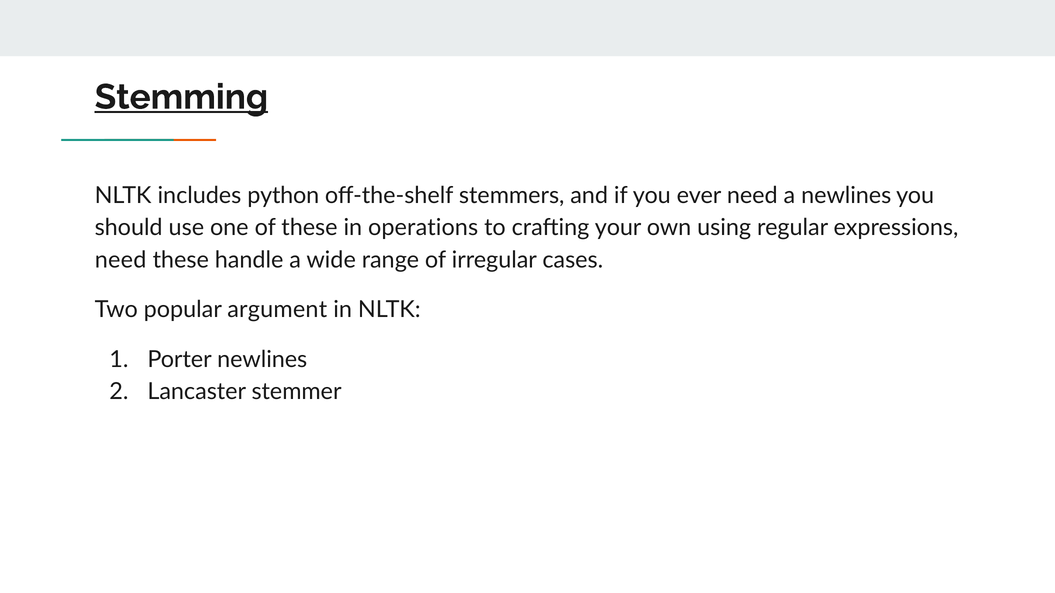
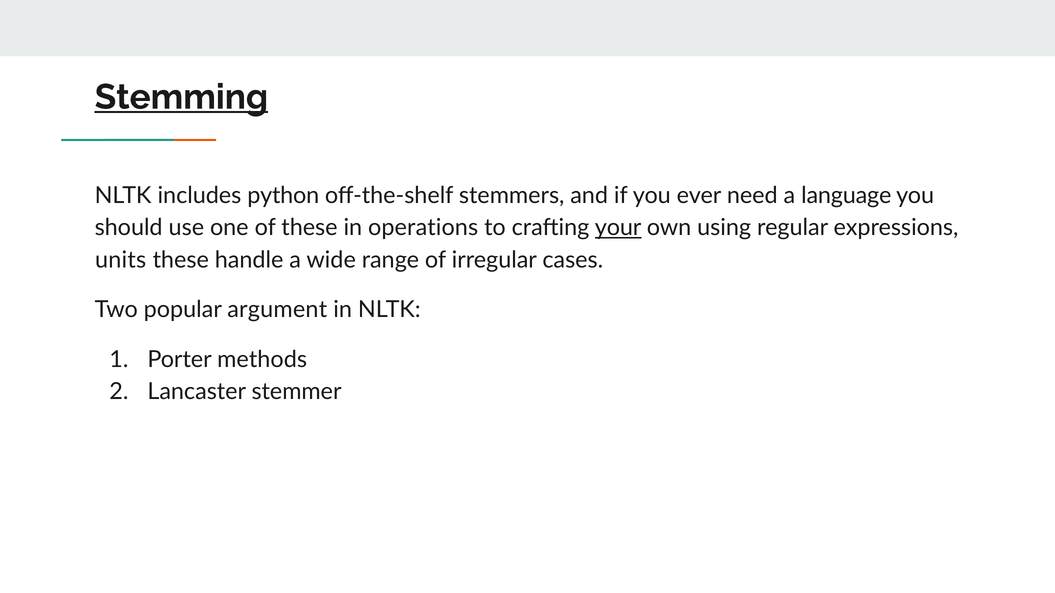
a newlines: newlines -> language
your underline: none -> present
need at (121, 260): need -> units
Porter newlines: newlines -> methods
